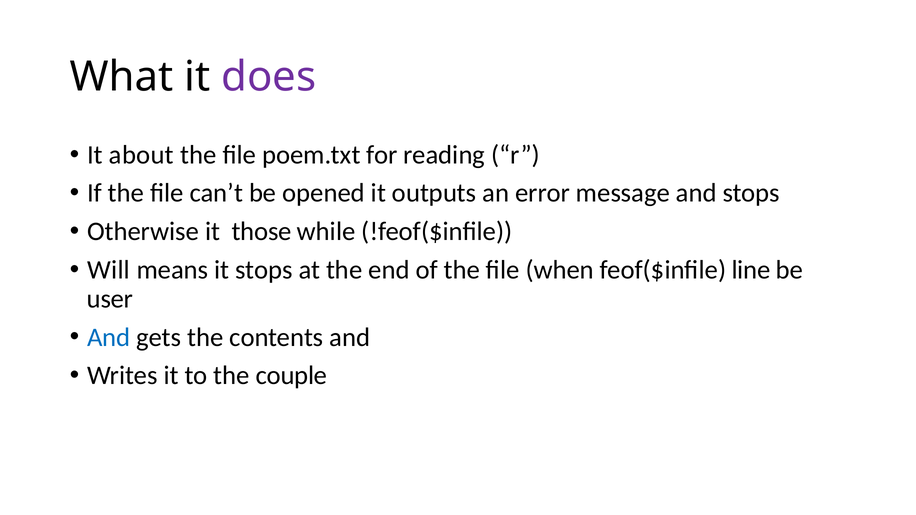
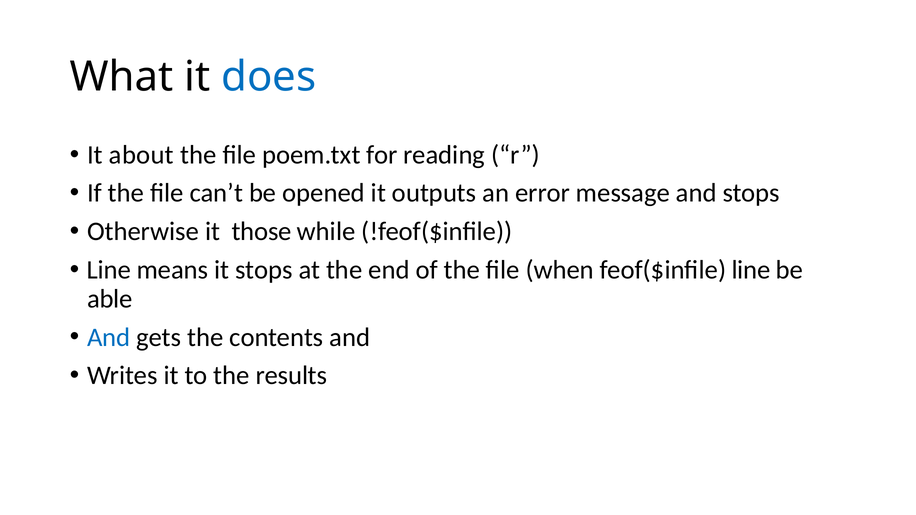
does colour: purple -> blue
Will at (109, 270): Will -> Line
user: user -> able
couple: couple -> results
